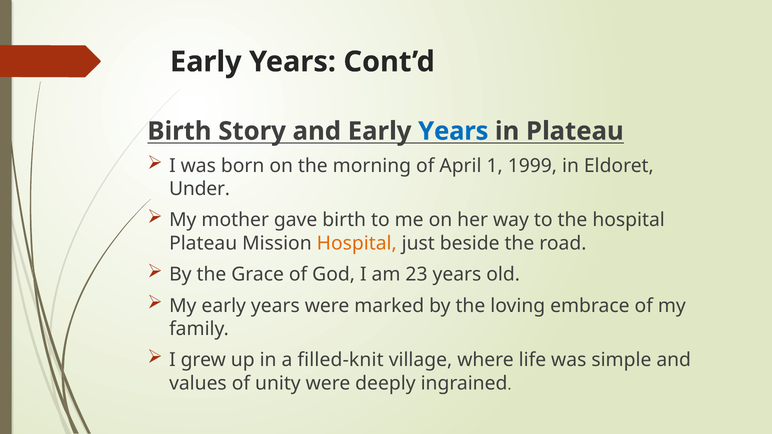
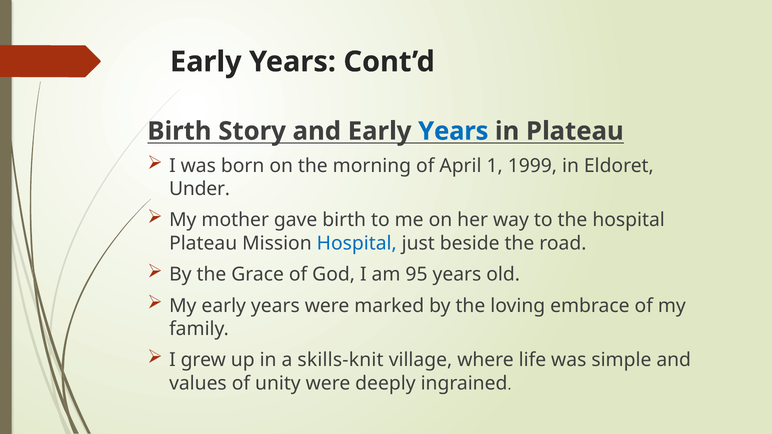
Hospital at (357, 243) colour: orange -> blue
23: 23 -> 95
filled-knit: filled-knit -> skills-knit
